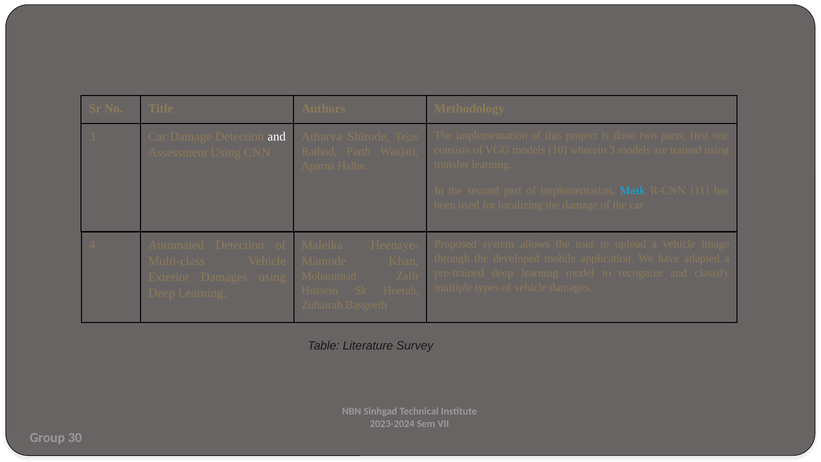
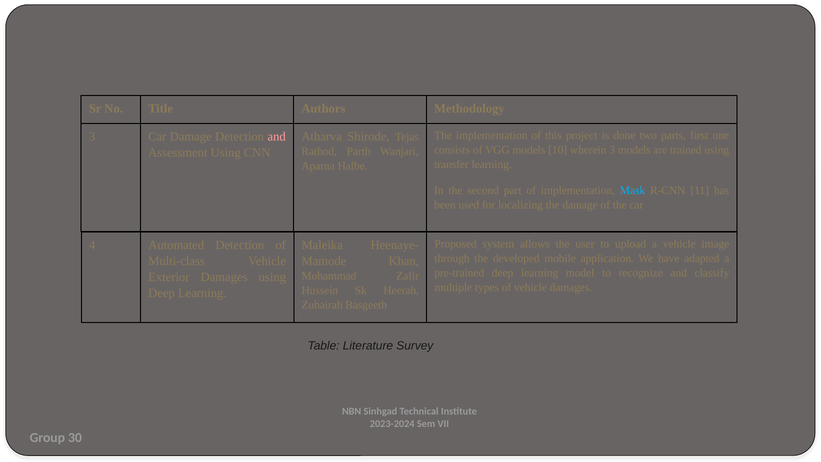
and at (277, 136) colour: white -> pink
